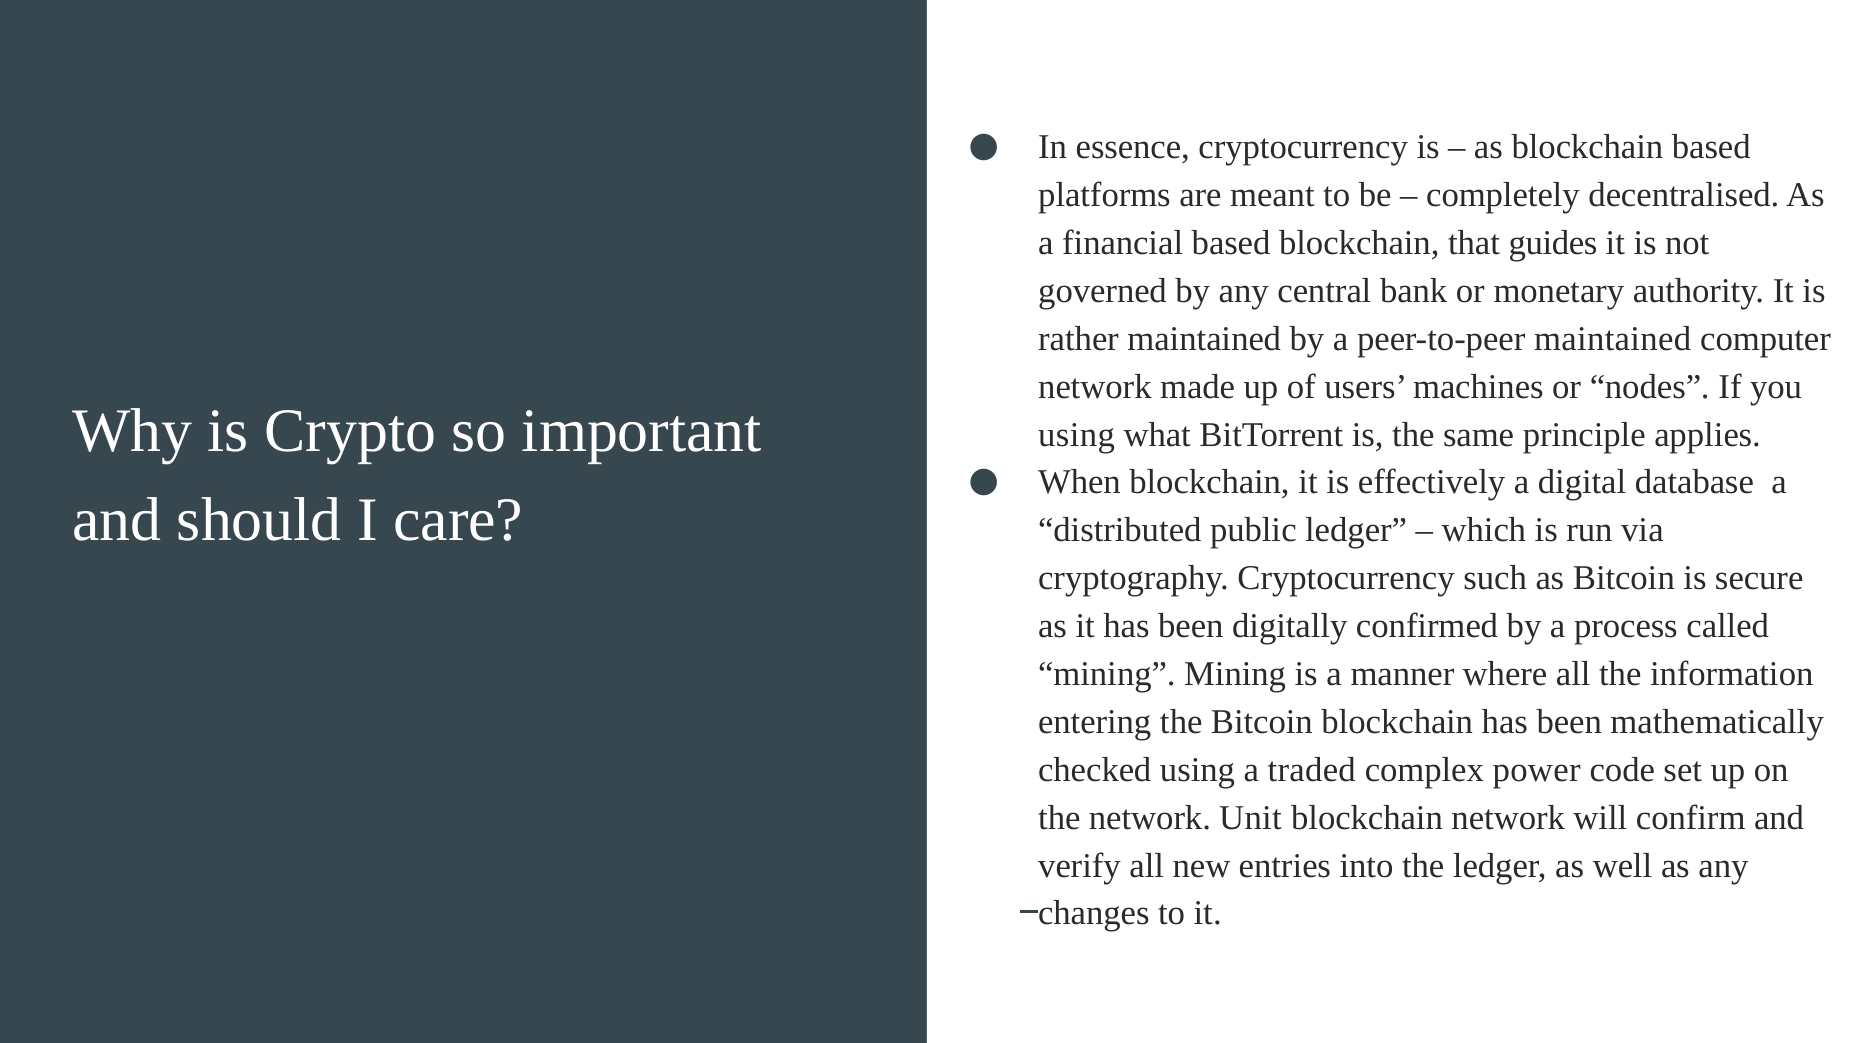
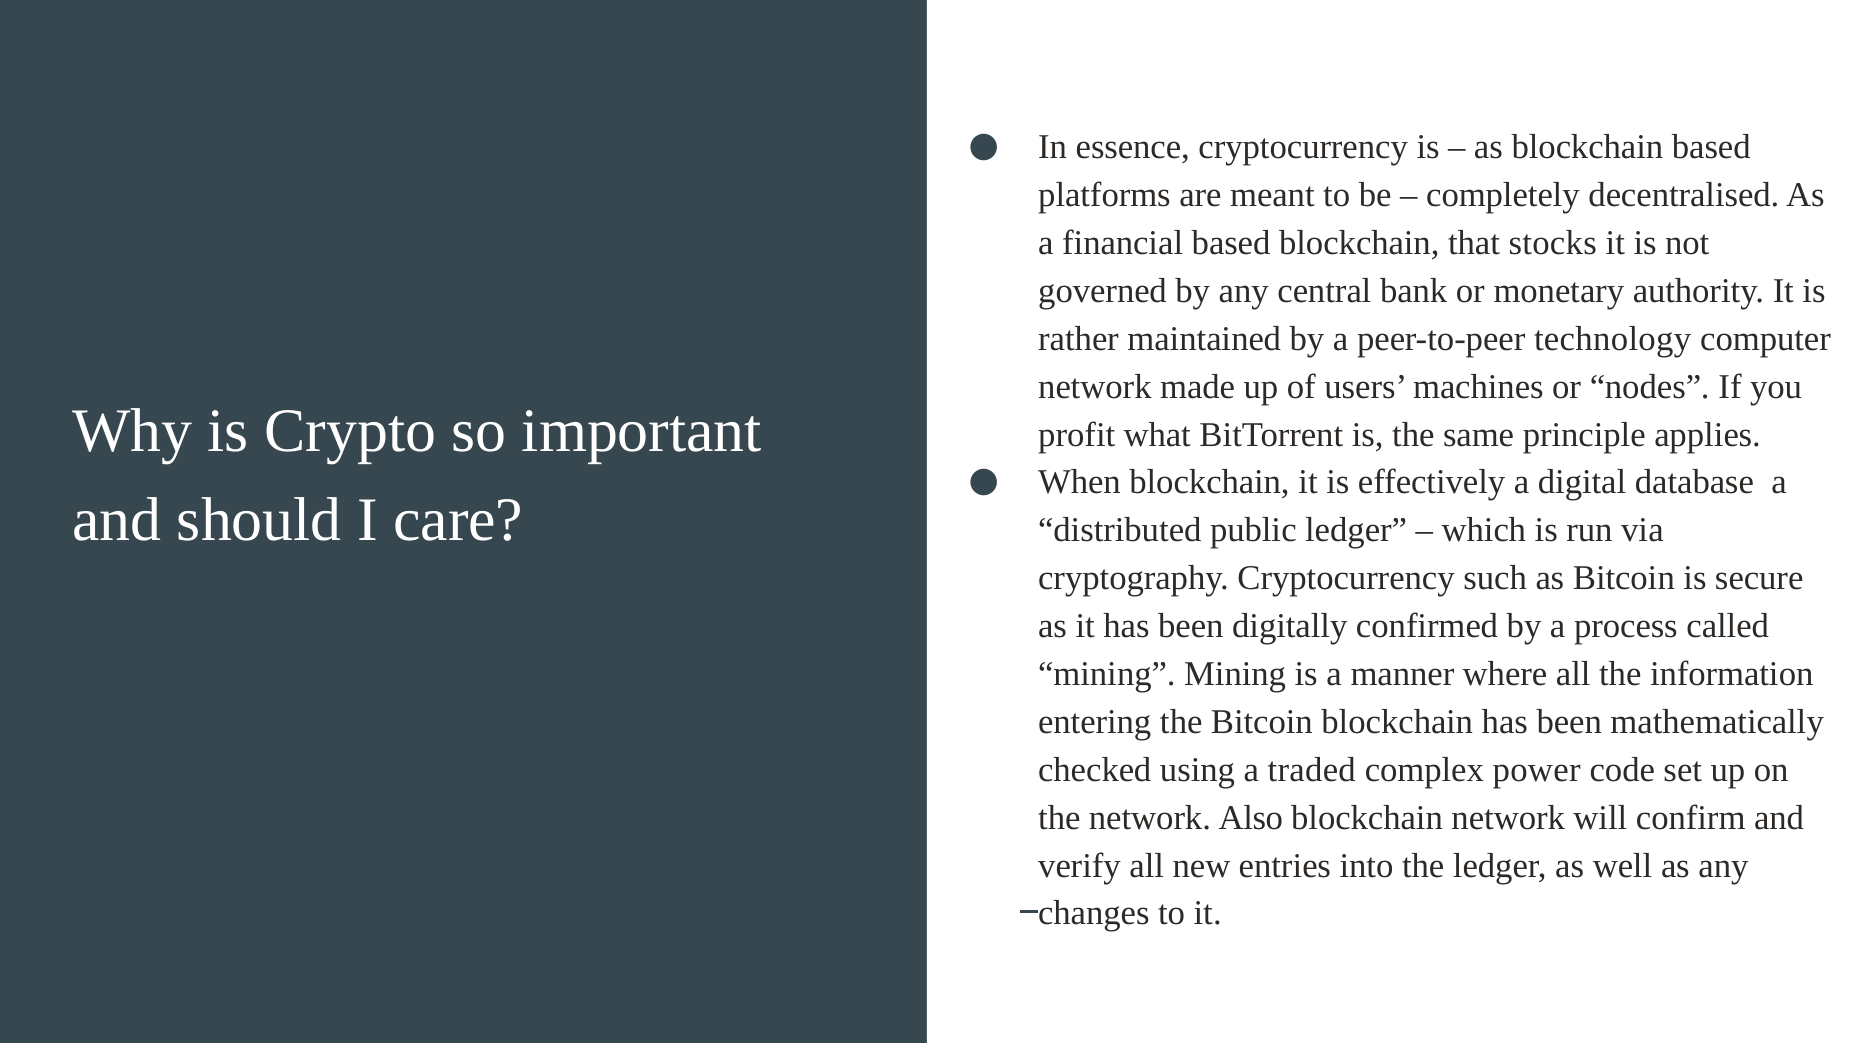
guides: guides -> stocks
peer-to-peer maintained: maintained -> technology
using at (1077, 435): using -> profit
Unit: Unit -> Also
